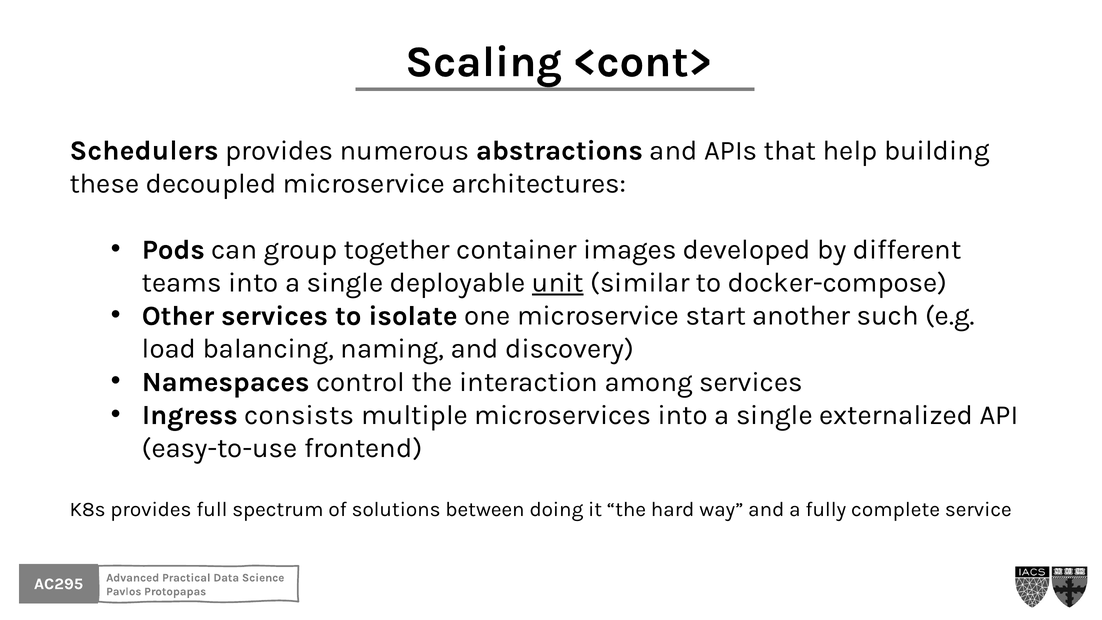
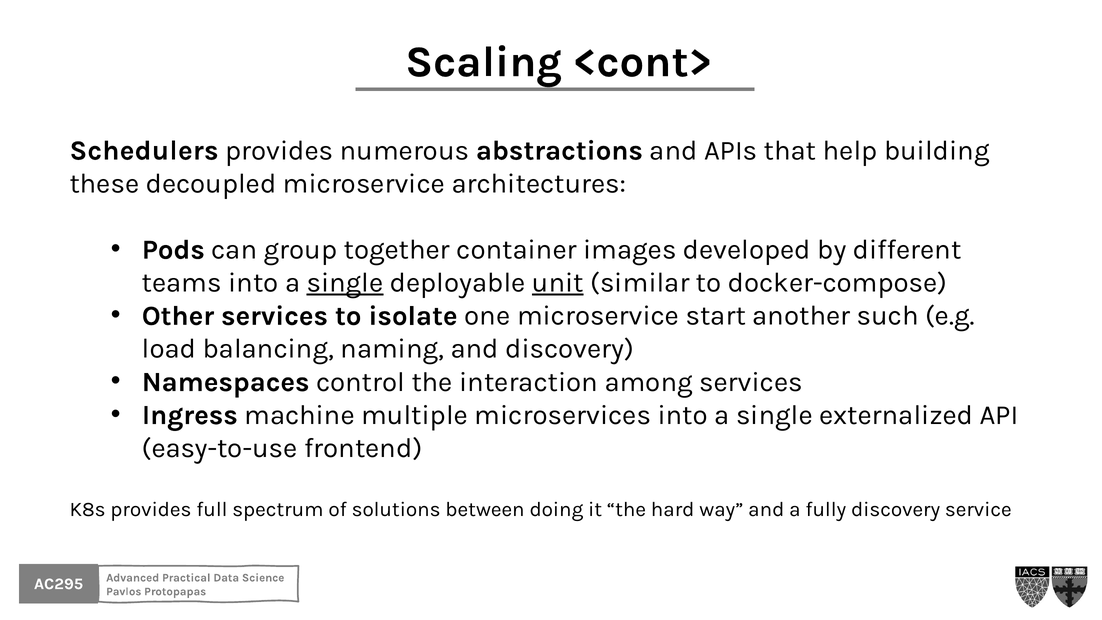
single at (345, 283) underline: none -> present
consists: consists -> machine
fully complete: complete -> discovery
